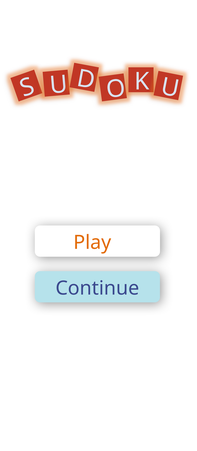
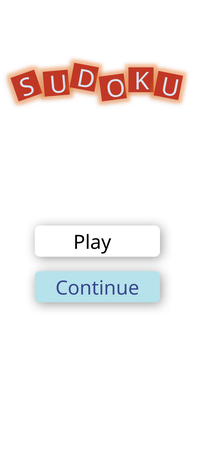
Play colour: orange -> black
